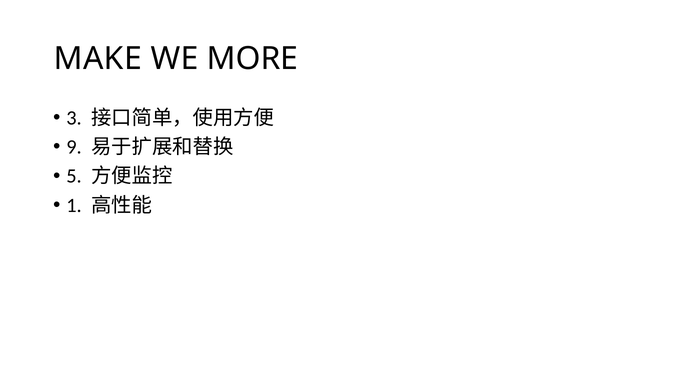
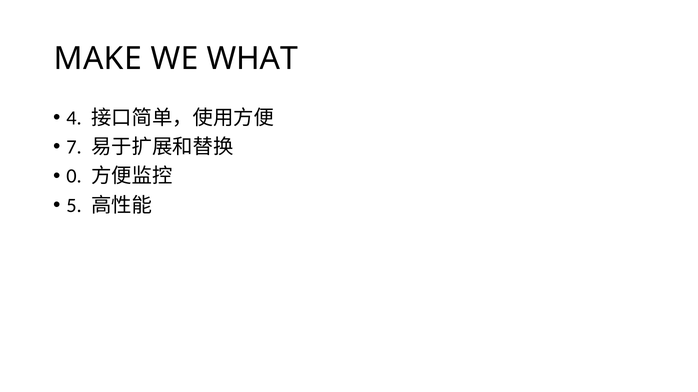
MORE: MORE -> WHAT
3: 3 -> 4
9: 9 -> 7
5: 5 -> 0
1: 1 -> 5
